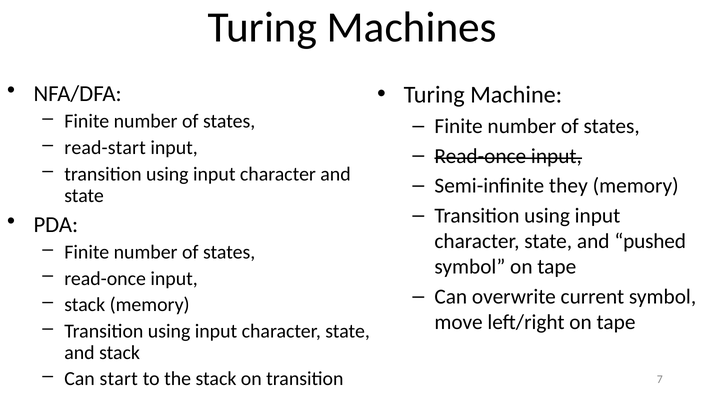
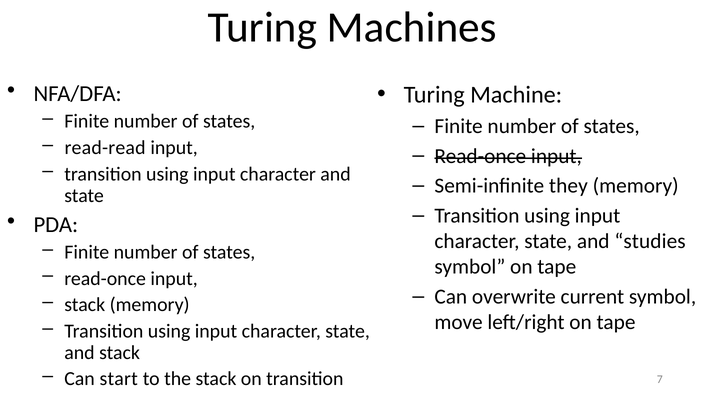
read-start: read-start -> read-read
pushed: pushed -> studies
